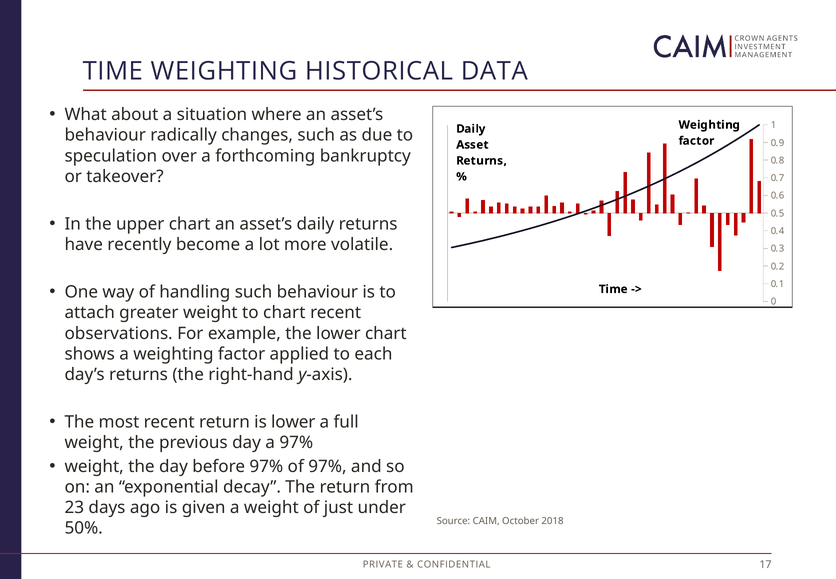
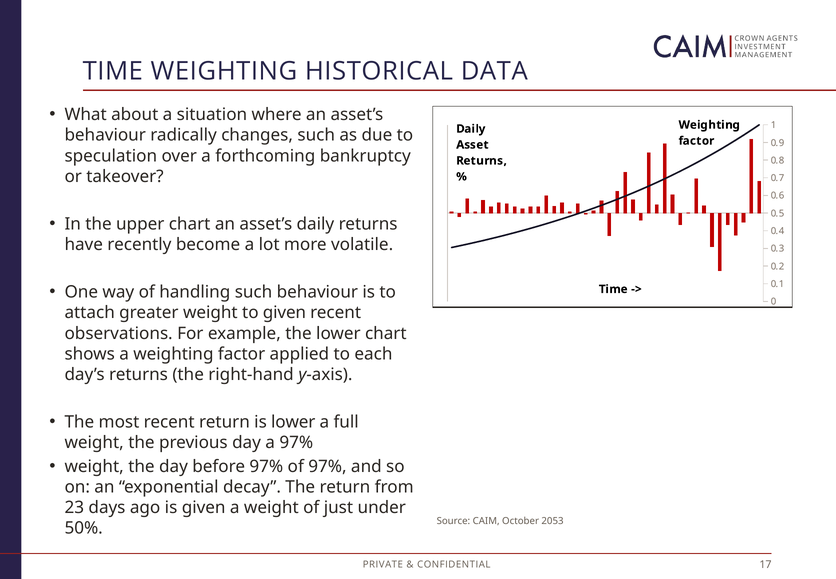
to chart: chart -> given
2018: 2018 -> 2053
